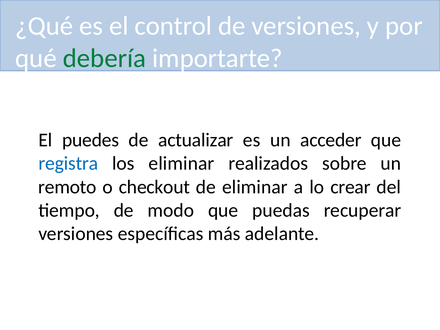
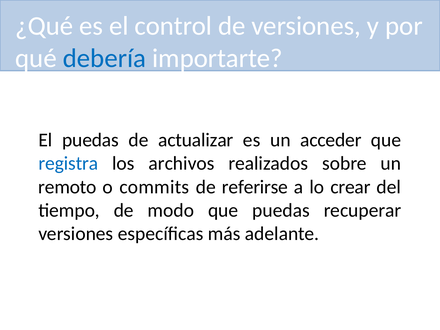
debería colour: green -> blue
El puedes: puedes -> puedas
los eliminar: eliminar -> archivos
checkout: checkout -> commits
de eliminar: eliminar -> referirse
